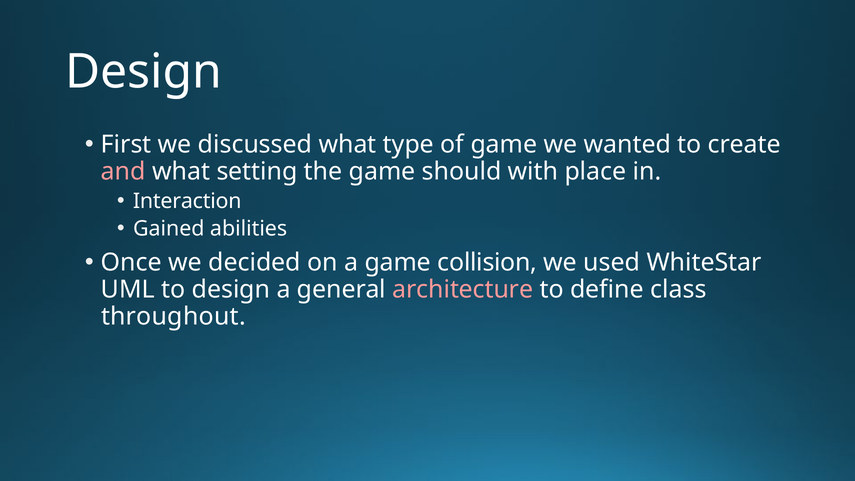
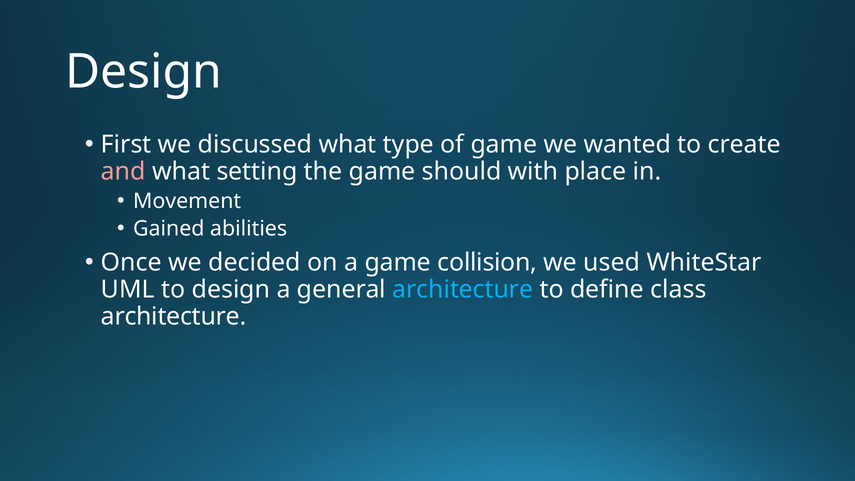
Interaction: Interaction -> Movement
architecture at (463, 289) colour: pink -> light blue
throughout at (173, 316): throughout -> architecture
